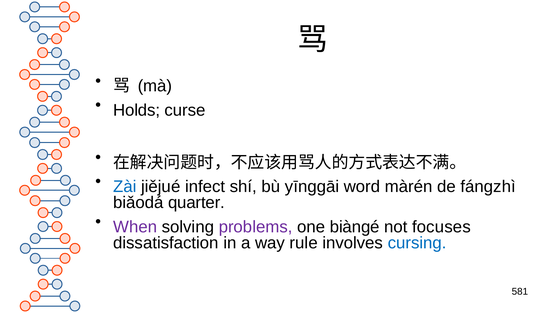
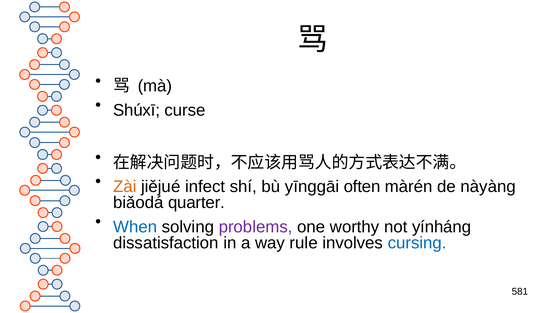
Holds: Holds -> Shúxī
Zài colour: blue -> orange
word: word -> often
fángzhì: fángzhì -> nàyàng
When colour: purple -> blue
biàngé: biàngé -> worthy
focuses: focuses -> yínháng
